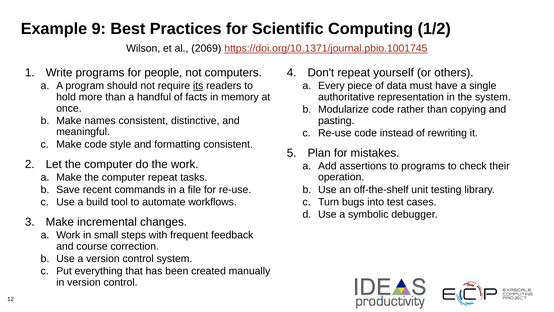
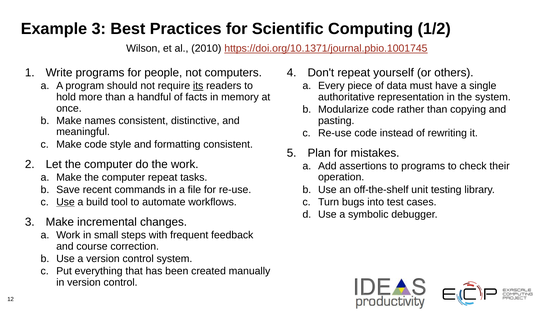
Example 9: 9 -> 3
2069: 2069 -> 2010
Use at (65, 202) underline: none -> present
